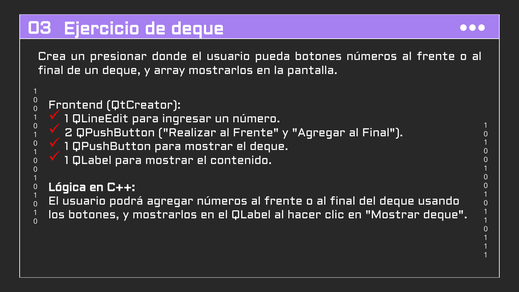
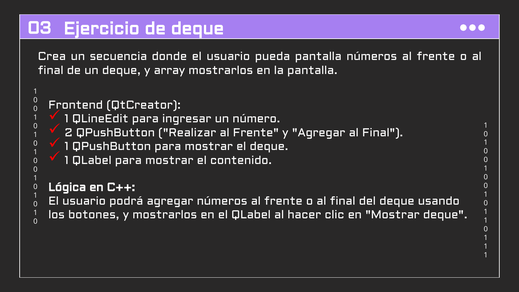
presionar: presionar -> secuencia
pueda botones: botones -> pantalla
